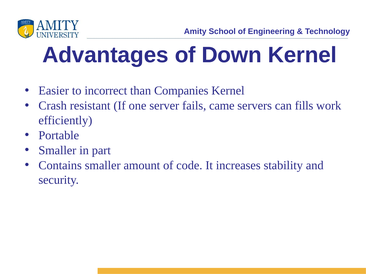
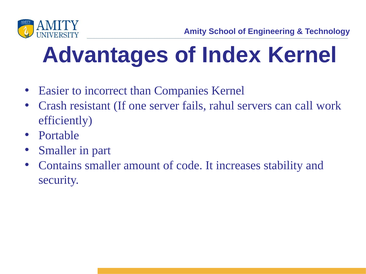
Down: Down -> Index
came: came -> rahul
fills: fills -> call
